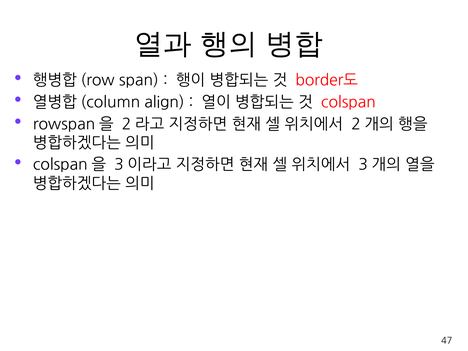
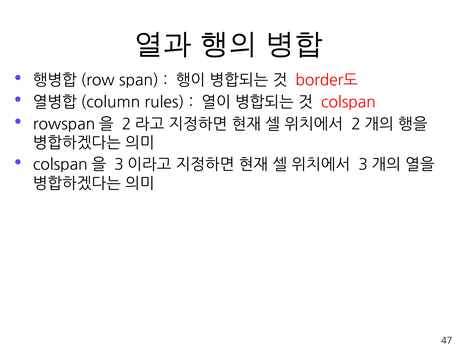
align: align -> rules
